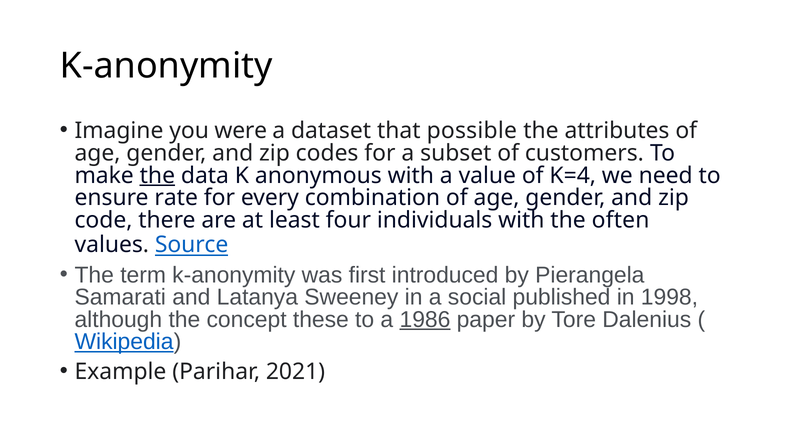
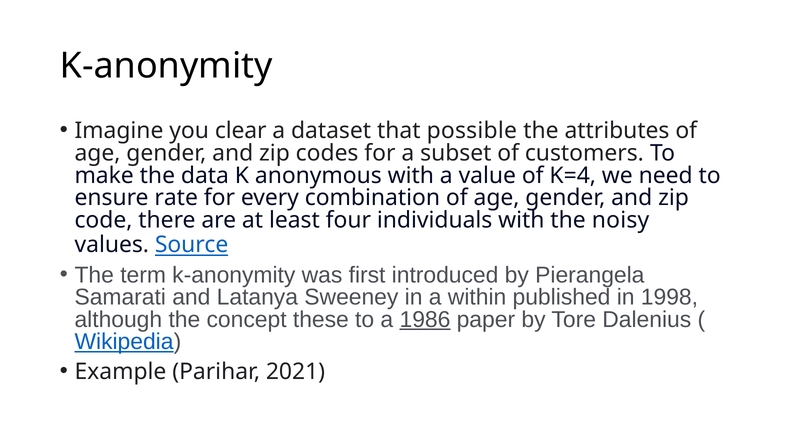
were: were -> clear
the at (157, 175) underline: present -> none
often: often -> noisy
social: social -> within
